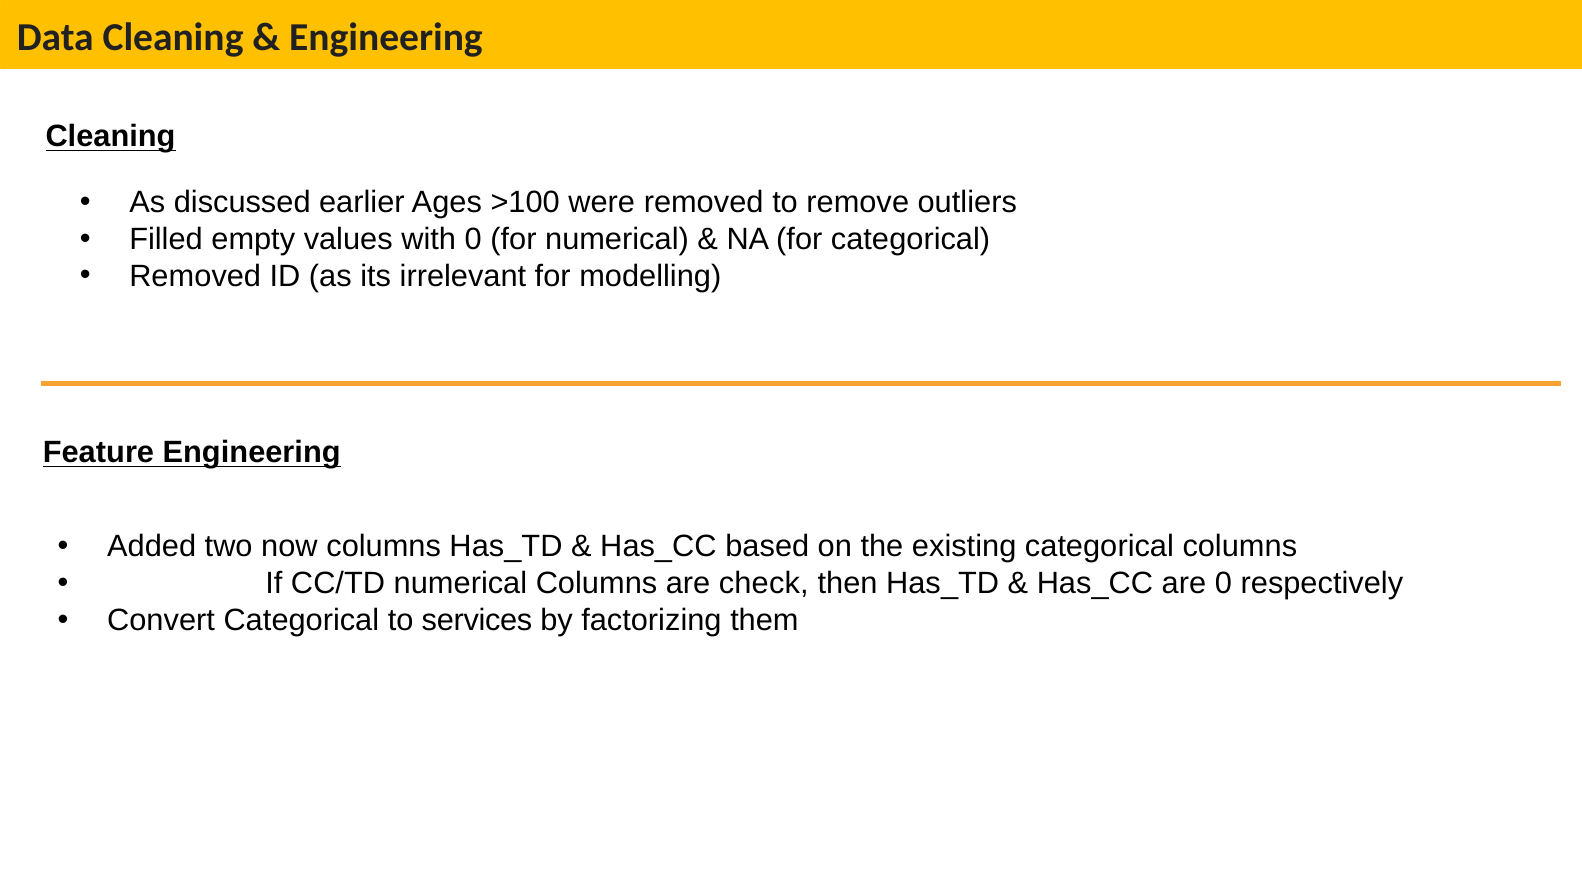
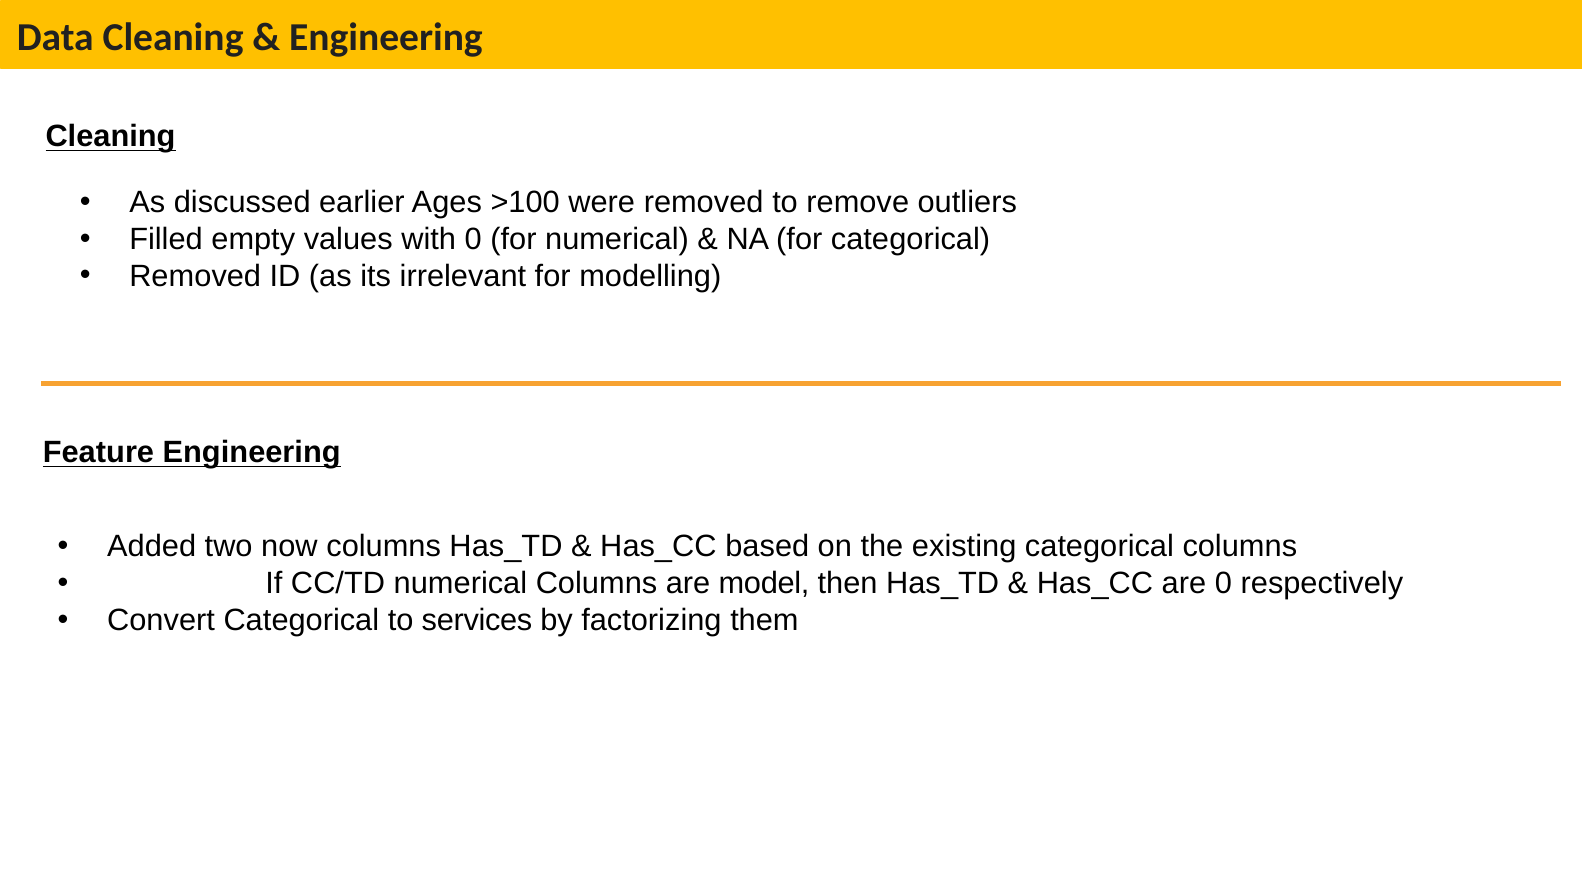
check: check -> model
